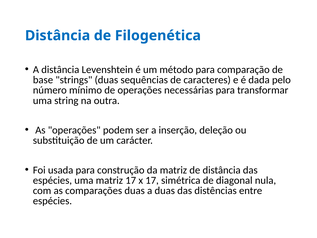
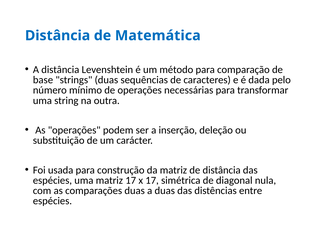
Filogenética: Filogenética -> Matemática
